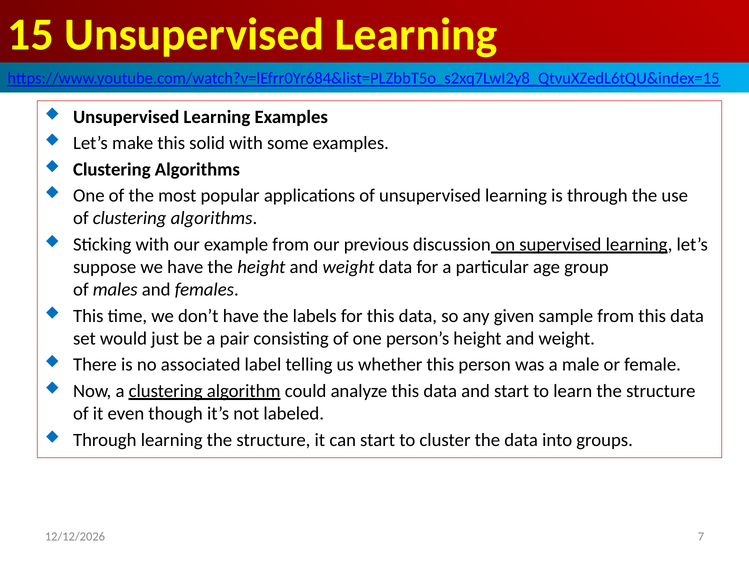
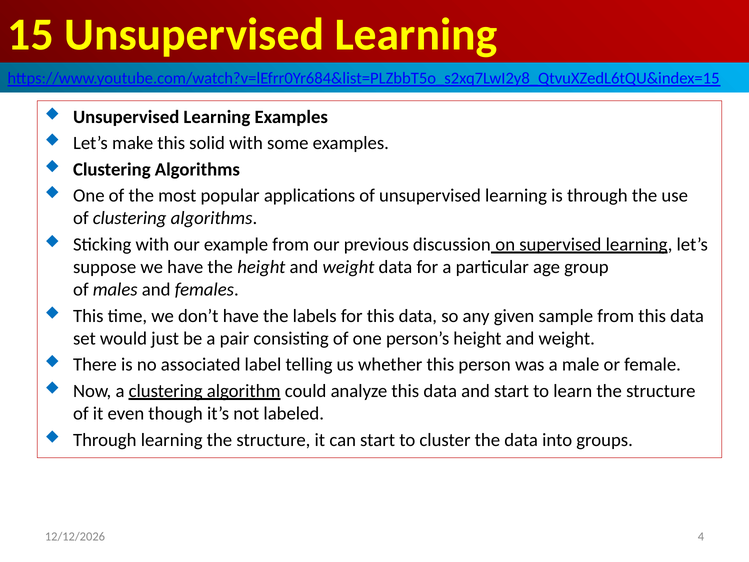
7: 7 -> 4
